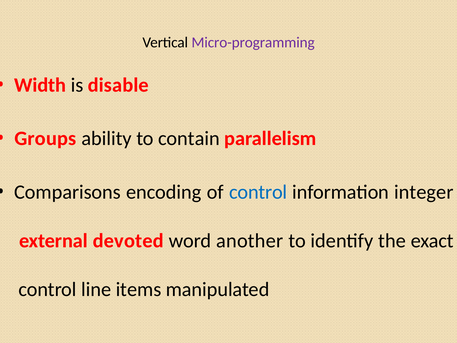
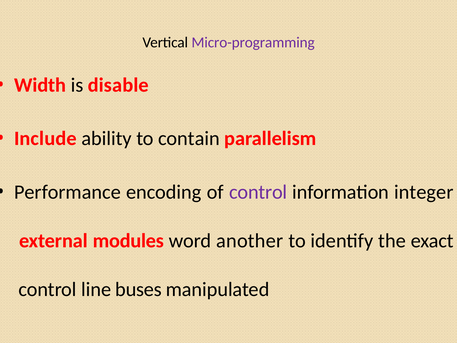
Groups: Groups -> Include
Comparisons: Comparisons -> Performance
control at (258, 192) colour: blue -> purple
devoted: devoted -> modules
items: items -> buses
